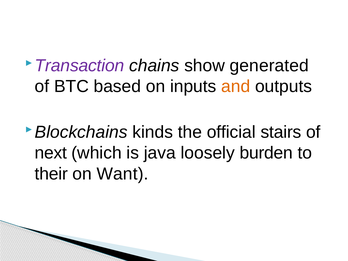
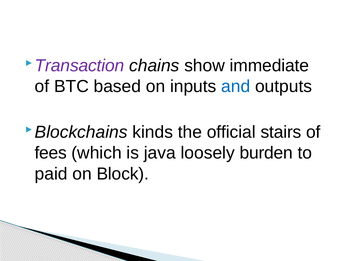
generated: generated -> immediate
and colour: orange -> blue
next: next -> fees
their: their -> paid
Want: Want -> Block
